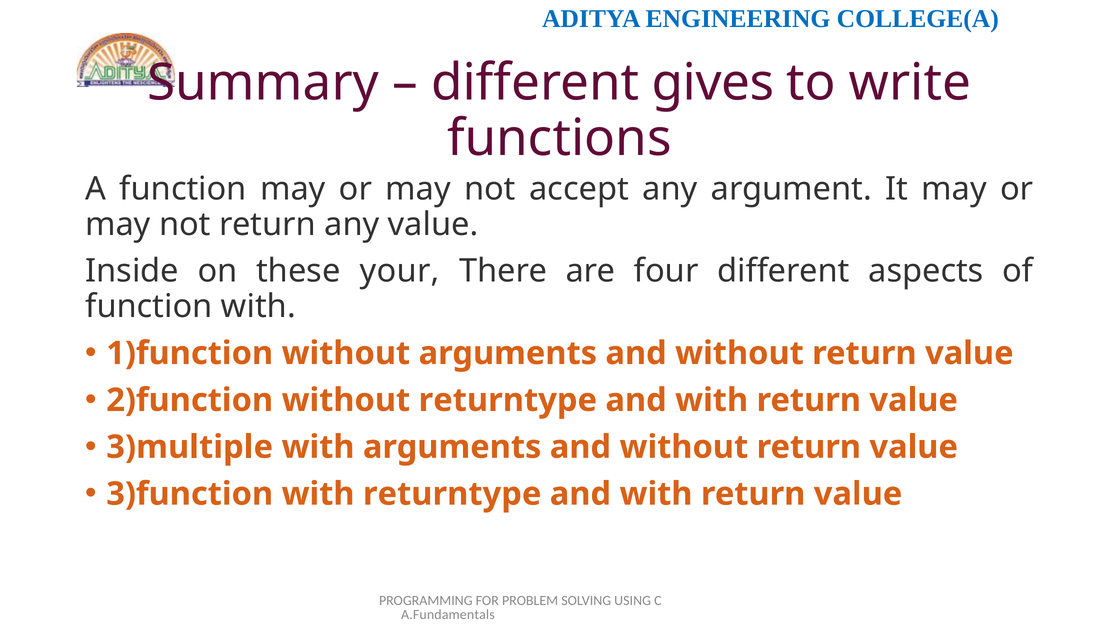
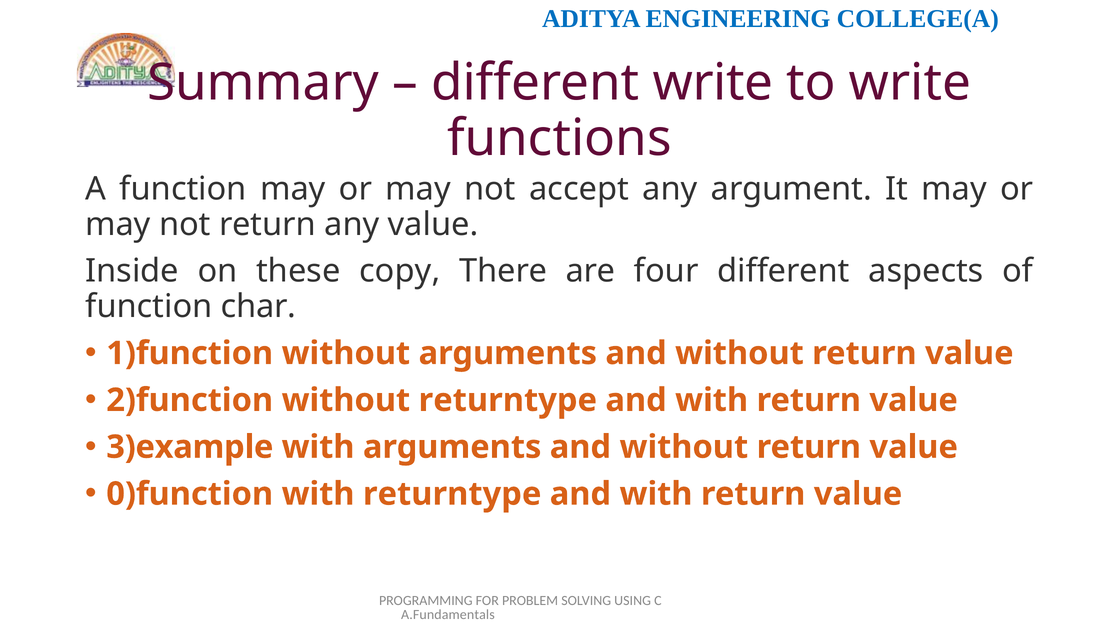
different gives: gives -> write
your: your -> copy
function with: with -> char
3)multiple: 3)multiple -> 3)example
3)function: 3)function -> 0)function
